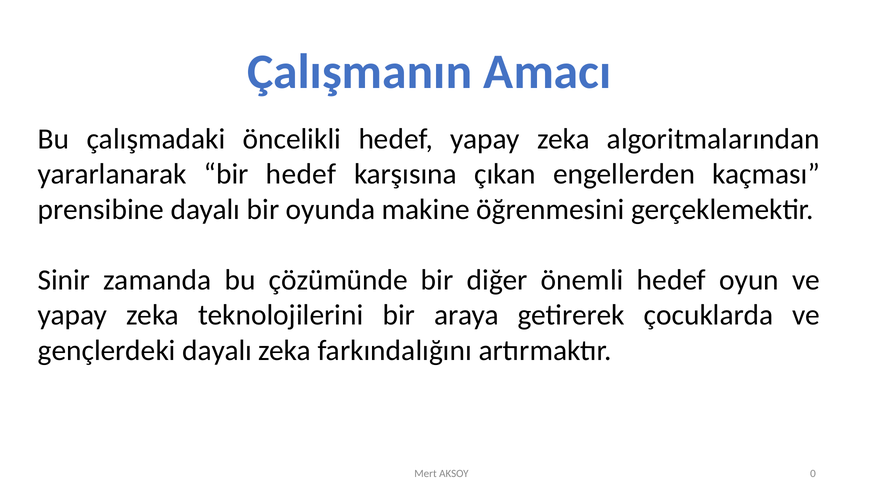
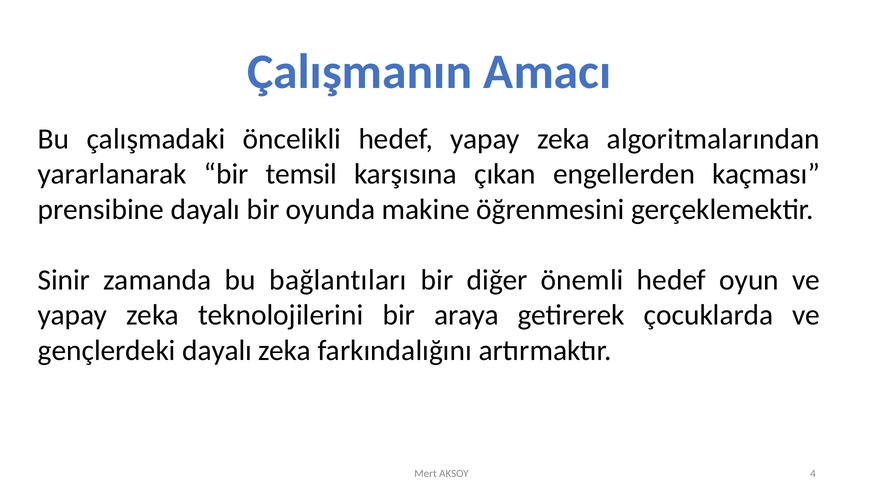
bir hedef: hedef -> temsil
çözümünde: çözümünde -> bağlantıları
0: 0 -> 4
